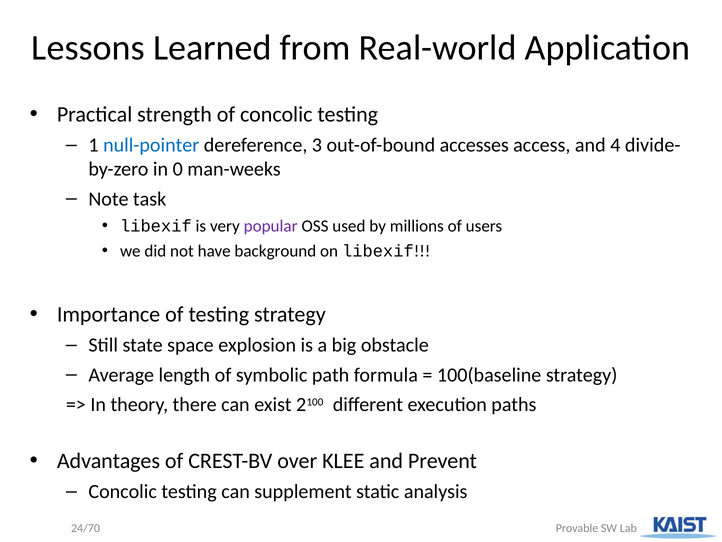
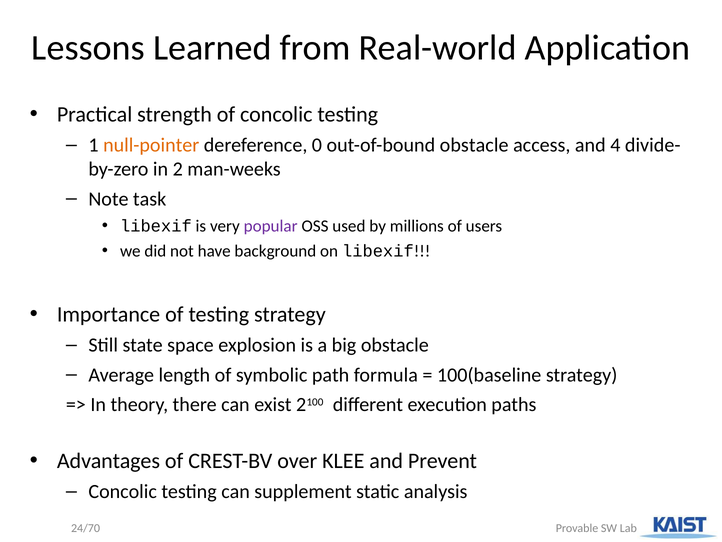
null-pointer colour: blue -> orange
3: 3 -> 0
out-of-bound accesses: accesses -> obstacle
0: 0 -> 2
